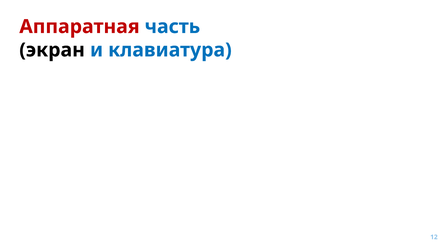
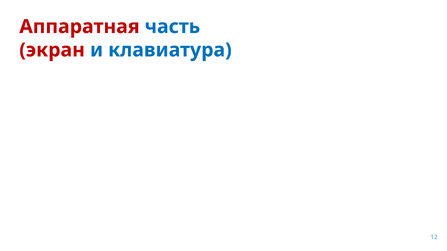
экран colour: black -> red
